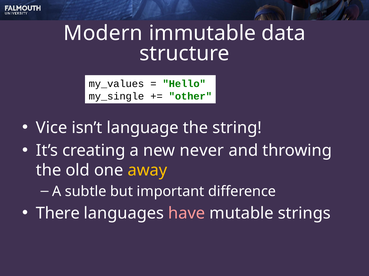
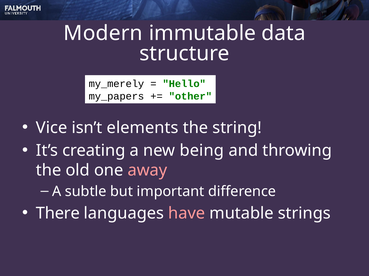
my_values: my_values -> my_merely
my_single: my_single -> my_papers
language: language -> elements
never: never -> being
away colour: yellow -> pink
